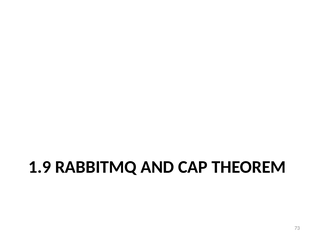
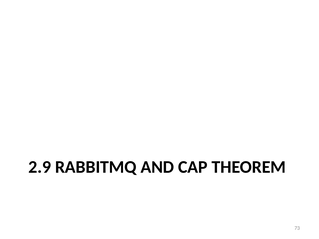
1.9: 1.9 -> 2.9
